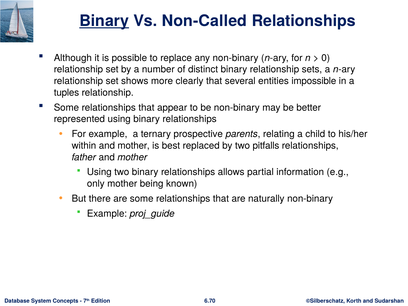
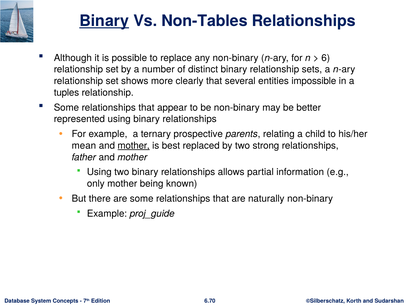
Non-Called: Non-Called -> Non-Tables
0: 0 -> 6
within: within -> mean
mother at (134, 146) underline: none -> present
pitfalls: pitfalls -> strong
